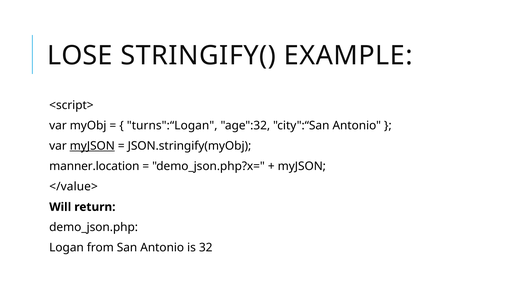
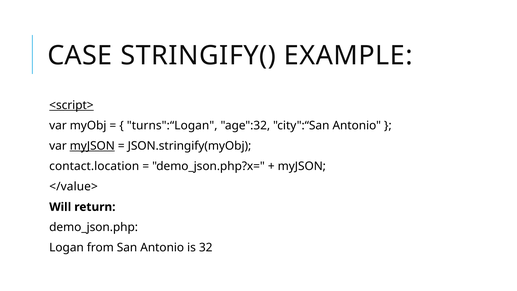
LOSE: LOSE -> CASE
<script> underline: none -> present
manner.location: manner.location -> contact.location
